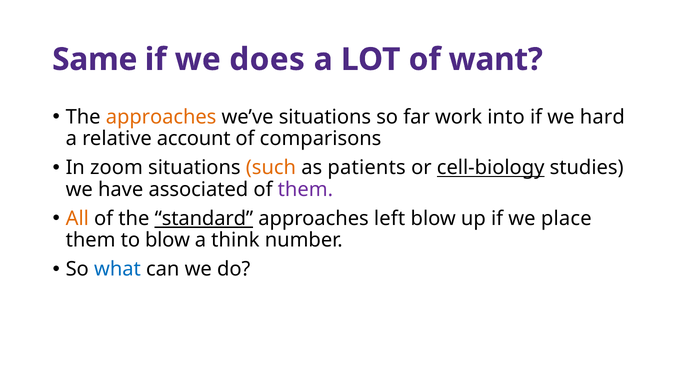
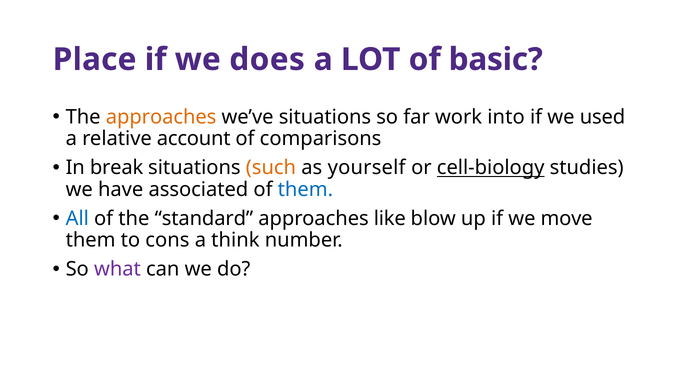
Same: Same -> Place
want: want -> basic
hard: hard -> used
zoom: zoom -> break
patients: patients -> yourself
them at (305, 189) colour: purple -> blue
All colour: orange -> blue
standard underline: present -> none
left: left -> like
place: place -> move
to blow: blow -> cons
what colour: blue -> purple
